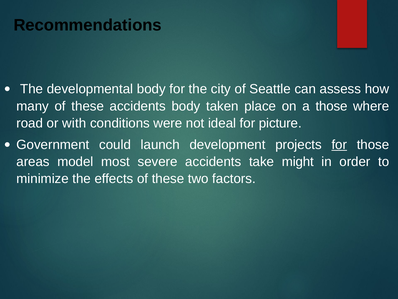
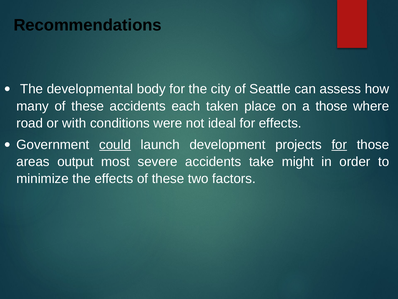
accidents body: body -> each
for picture: picture -> effects
could underline: none -> present
model: model -> output
